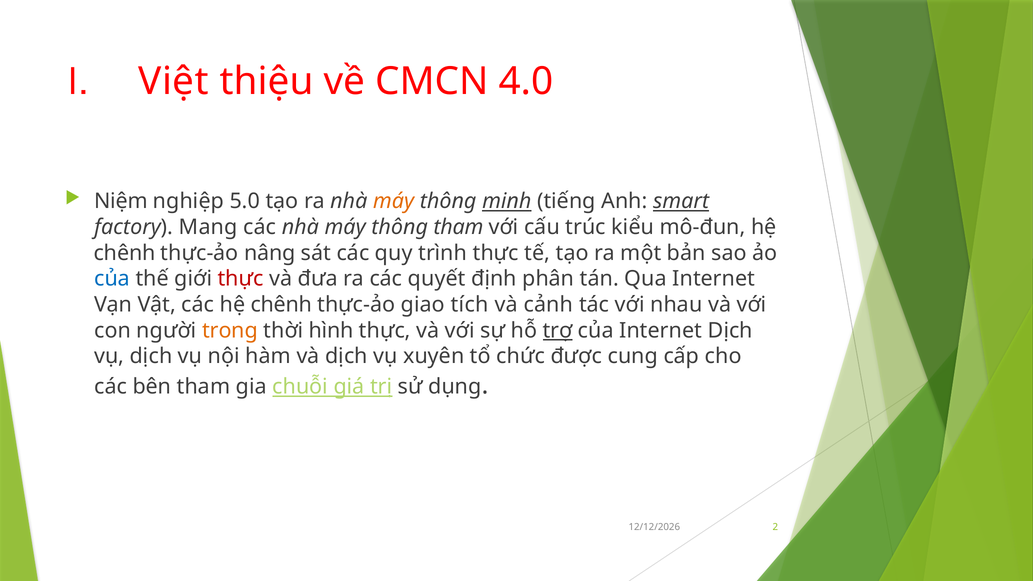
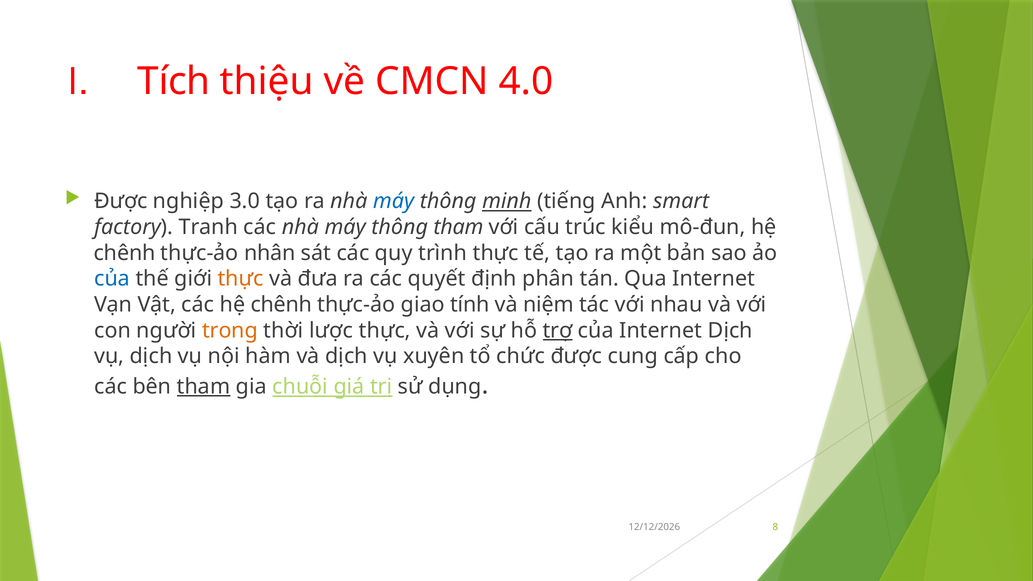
Việt: Việt -> Tích
Niệm at (121, 201): Niệm -> Được
5.0: 5.0 -> 3.0
máy at (394, 201) colour: orange -> blue
smart underline: present -> none
Mang: Mang -> Tranh
nâng: nâng -> nhân
thực at (241, 279) colour: red -> orange
tích: tích -> tính
cảnh: cảnh -> niệm
hình: hình -> lược
tham at (204, 387) underline: none -> present
2: 2 -> 8
